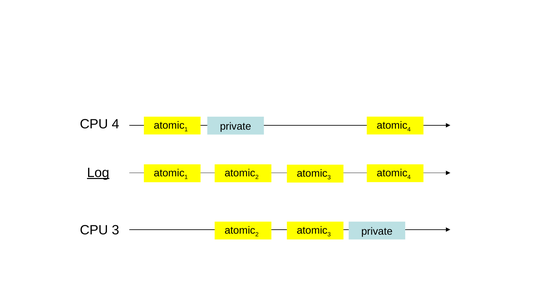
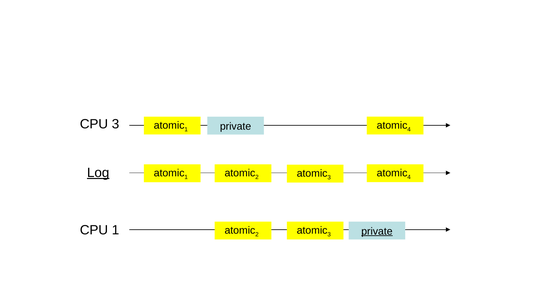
CPU 4: 4 -> 3
CPU 3: 3 -> 1
private at (377, 231) underline: none -> present
